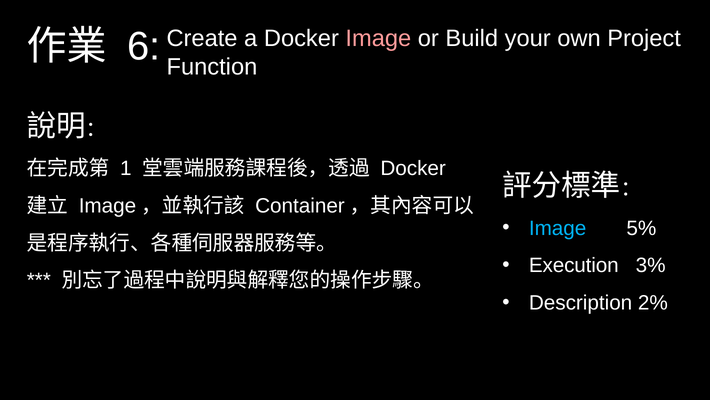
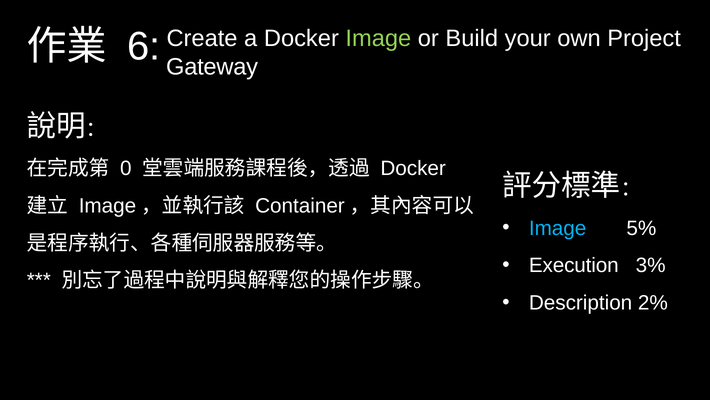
Image at (378, 38) colour: pink -> light green
Function: Function -> Gateway
1: 1 -> 0
